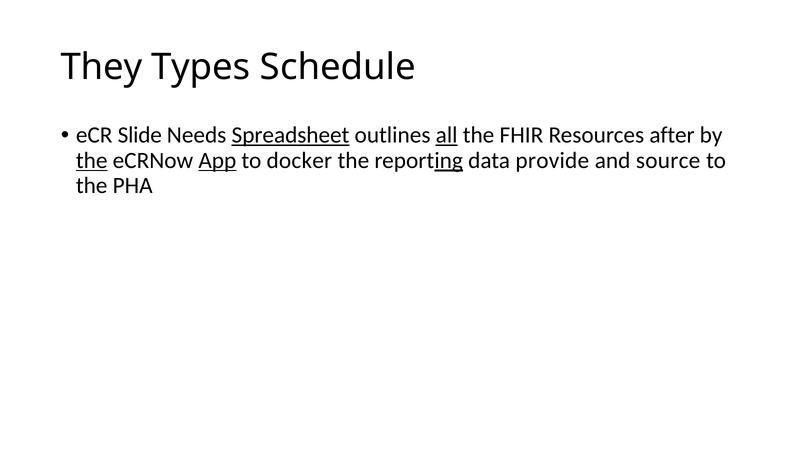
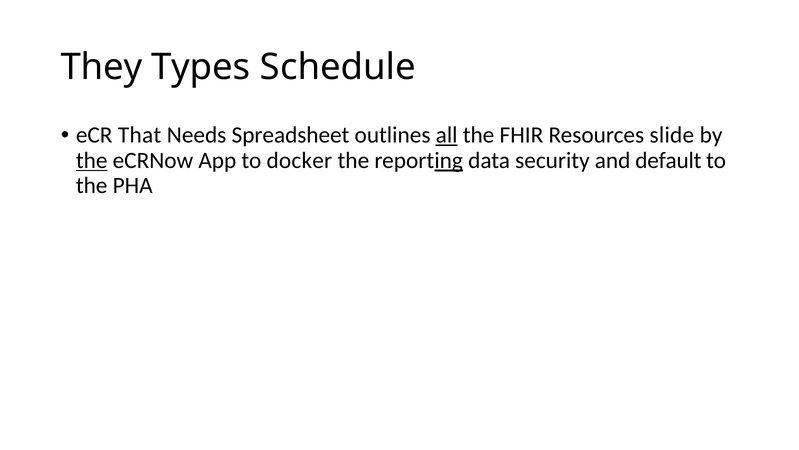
Slide: Slide -> That
Spreadsheet underline: present -> none
after: after -> slide
App underline: present -> none
provide: provide -> security
source: source -> default
